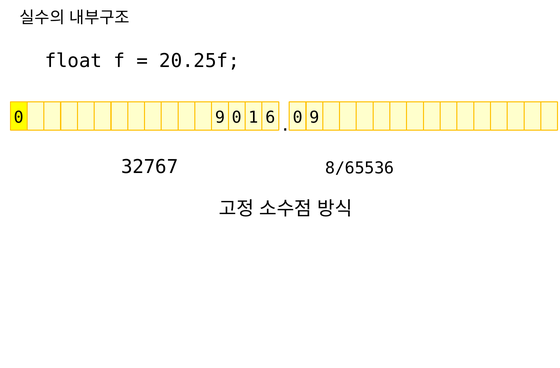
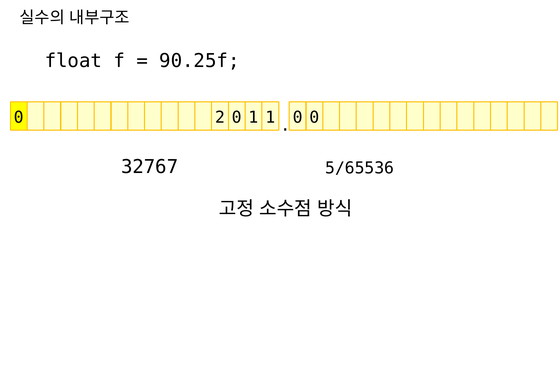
20.25f: 20.25f -> 90.25f
9 at (220, 117): 9 -> 2
1 6: 6 -> 1
9 at (314, 117): 9 -> 0
8/65536: 8/65536 -> 5/65536
